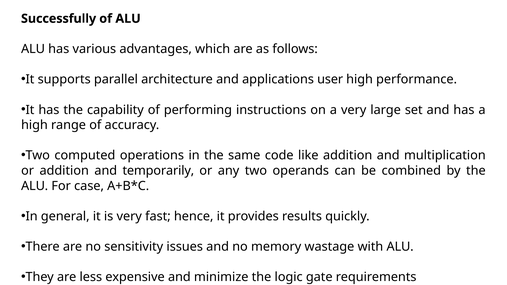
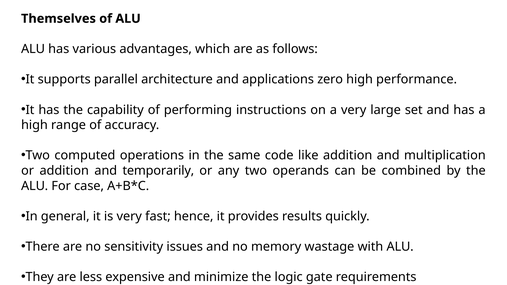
Successfully: Successfully -> Themselves
user: user -> zero
